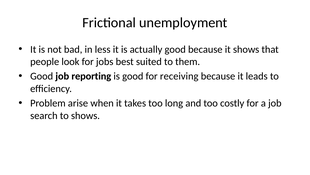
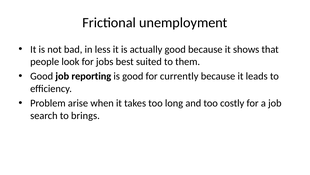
receiving: receiving -> currently
to shows: shows -> brings
